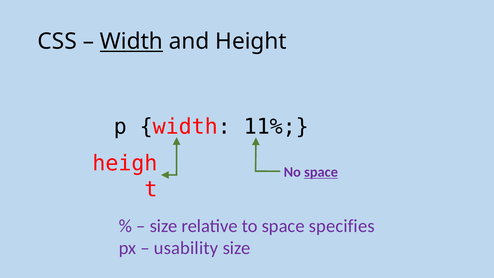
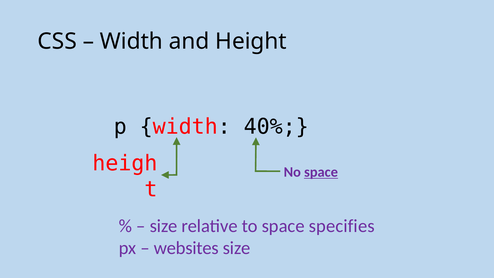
Width at (131, 41) underline: present -> none
11%: 11% -> 40%
usability: usability -> websites
